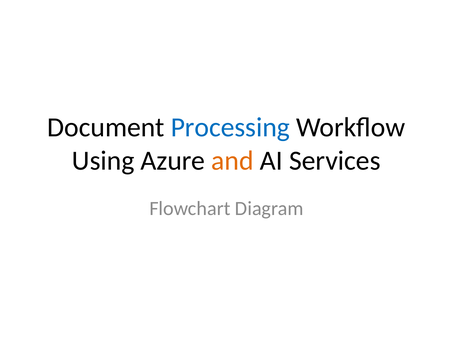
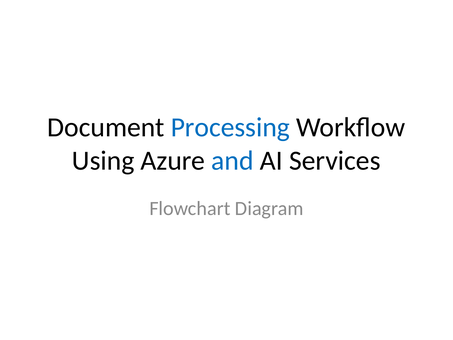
and colour: orange -> blue
